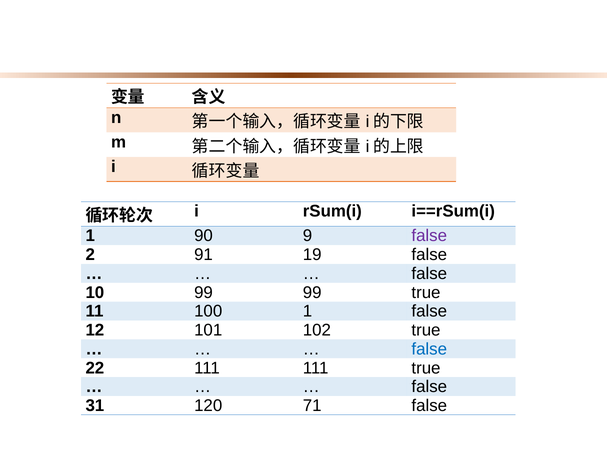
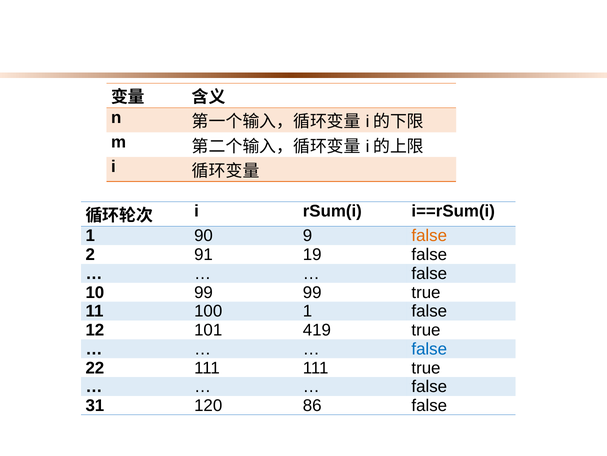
false at (429, 236) colour: purple -> orange
102: 102 -> 419
71: 71 -> 86
